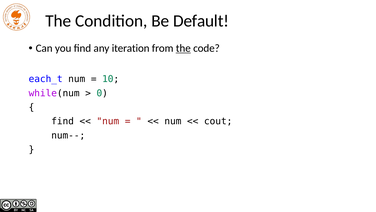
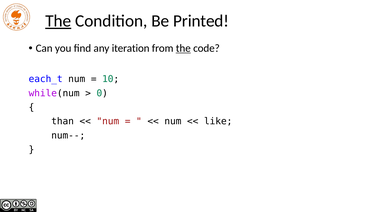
The at (58, 21) underline: none -> present
Default: Default -> Printed
find at (63, 121): find -> than
cout: cout -> like
